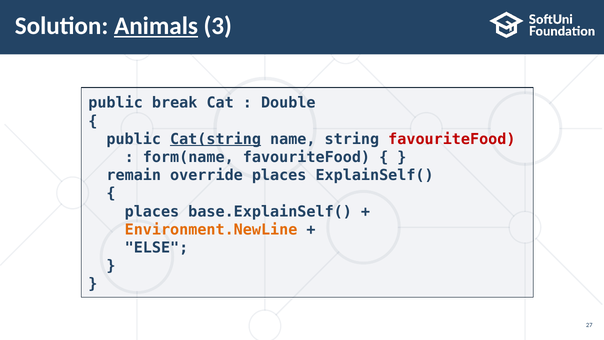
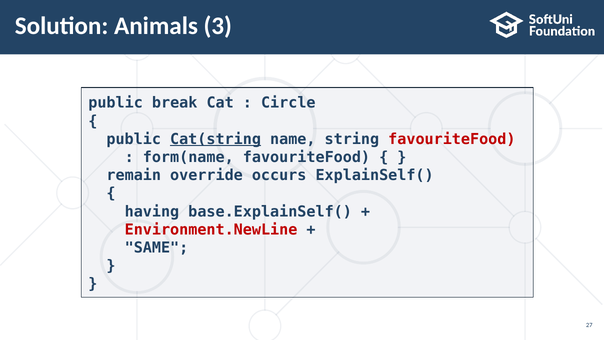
Animals underline: present -> none
Double: Double -> Circle
override places: places -> occurs
places at (152, 211): places -> having
Environment.NewLine colour: orange -> red
ELSE: ELSE -> SAME
